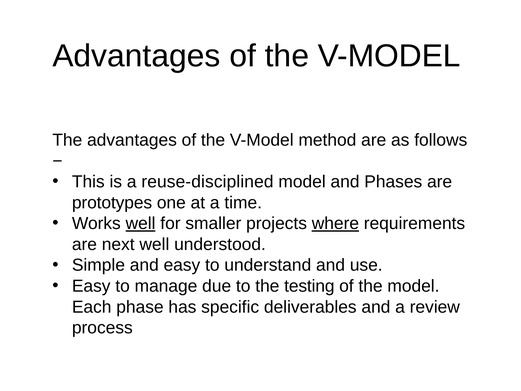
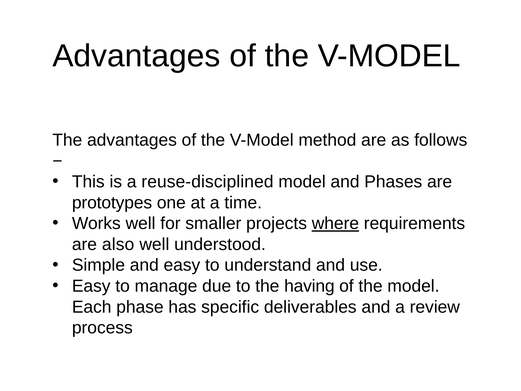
well at (141, 223) underline: present -> none
next: next -> also
testing: testing -> having
